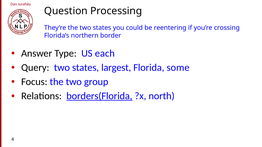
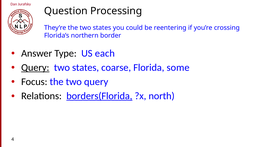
Query at (35, 68) underline: none -> present
largest: largest -> coarse
two group: group -> query
